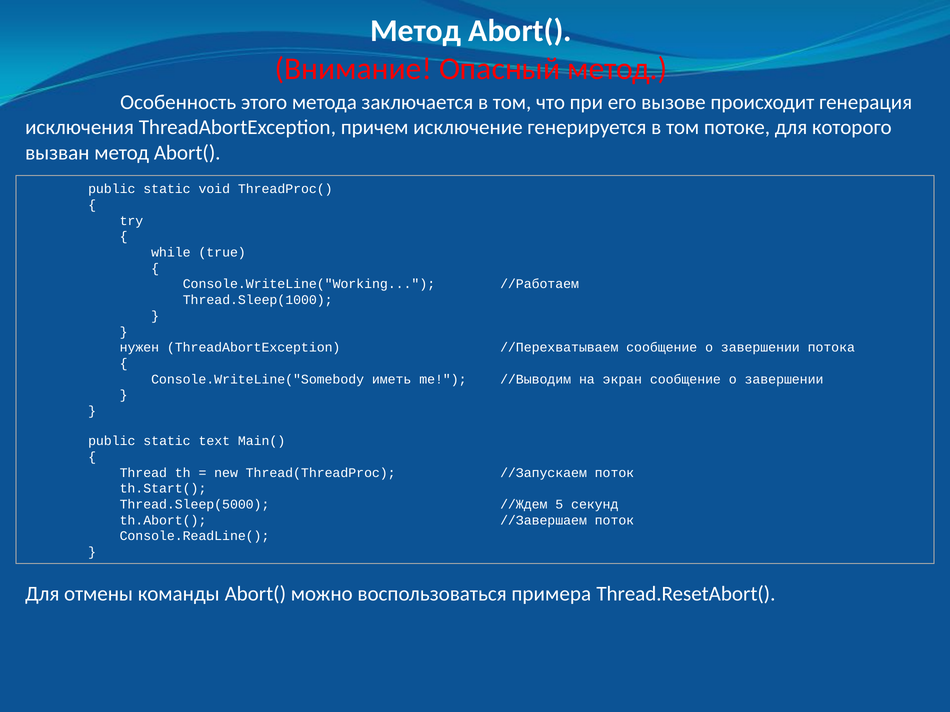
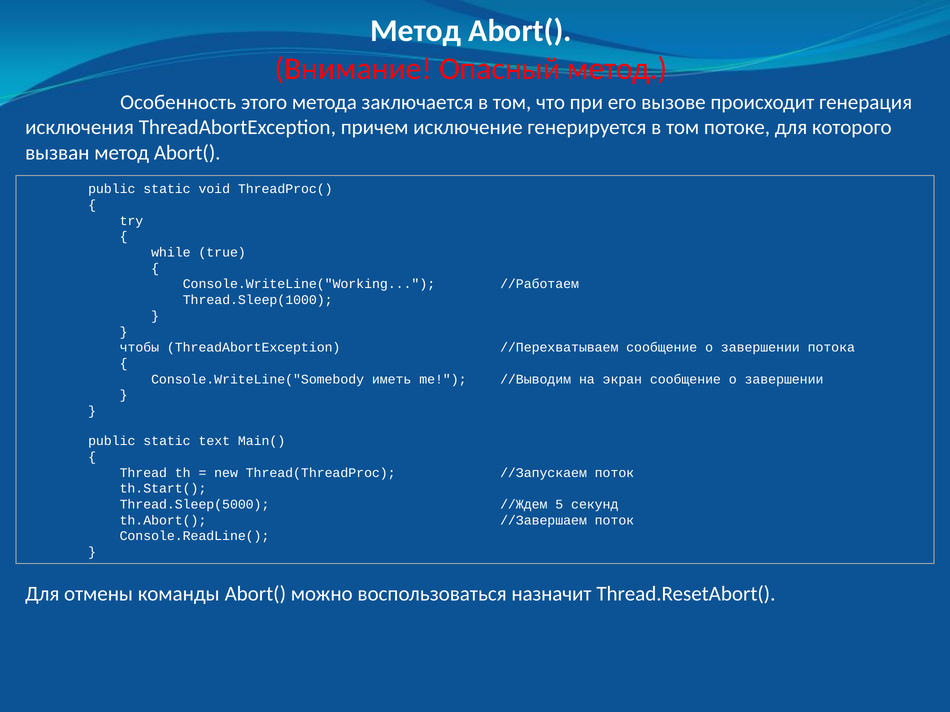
нужен: нужен -> чтобы
примера: примера -> назначит
